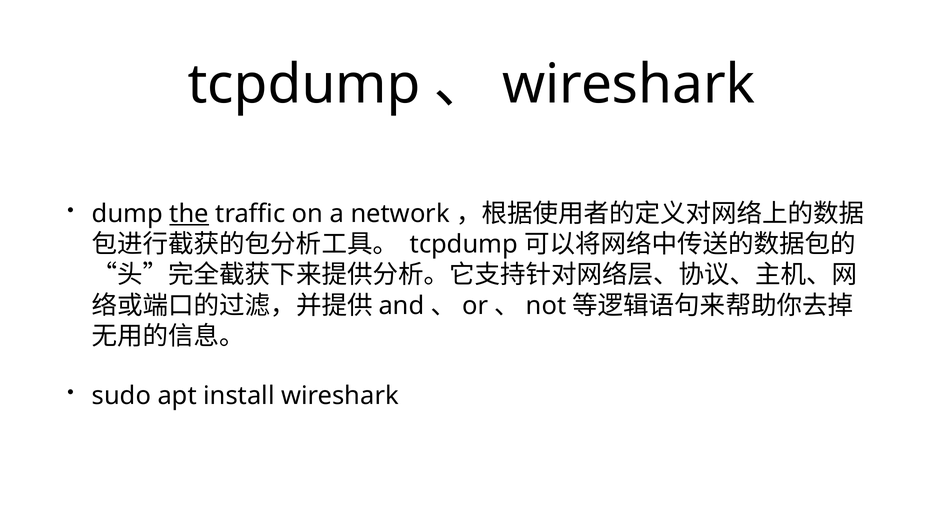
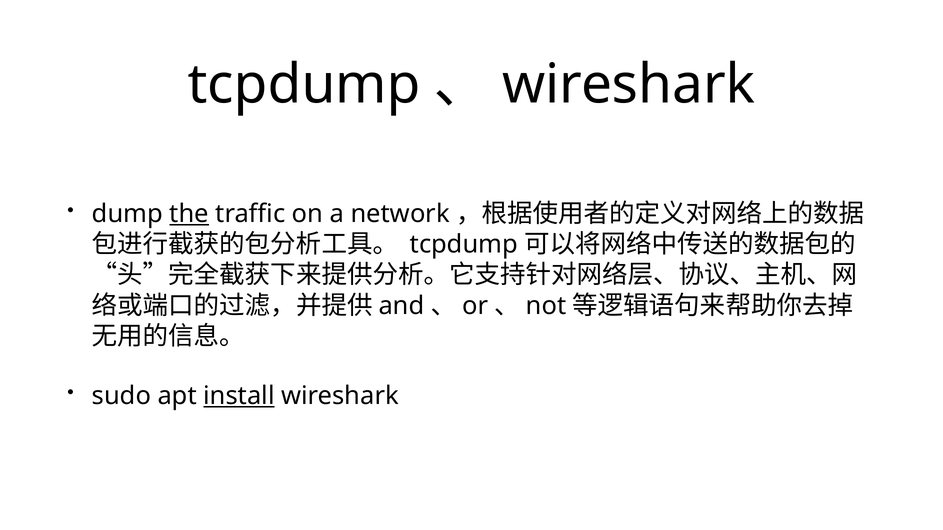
install underline: none -> present
